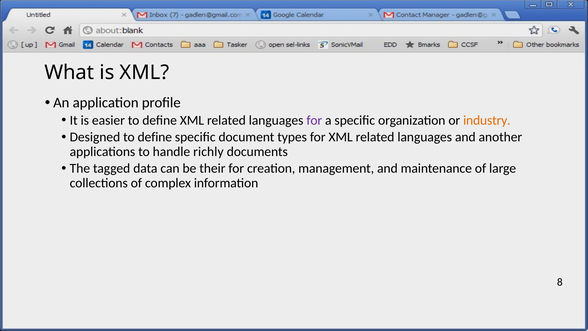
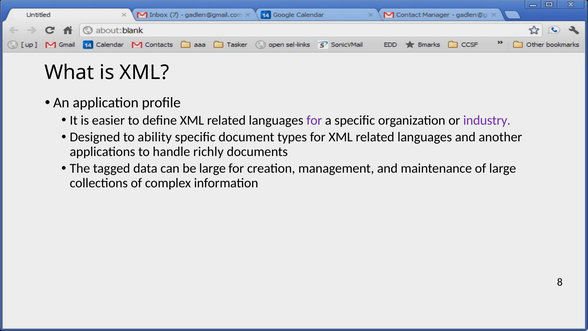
industry colour: orange -> purple
Designed to define: define -> ability
be their: their -> large
